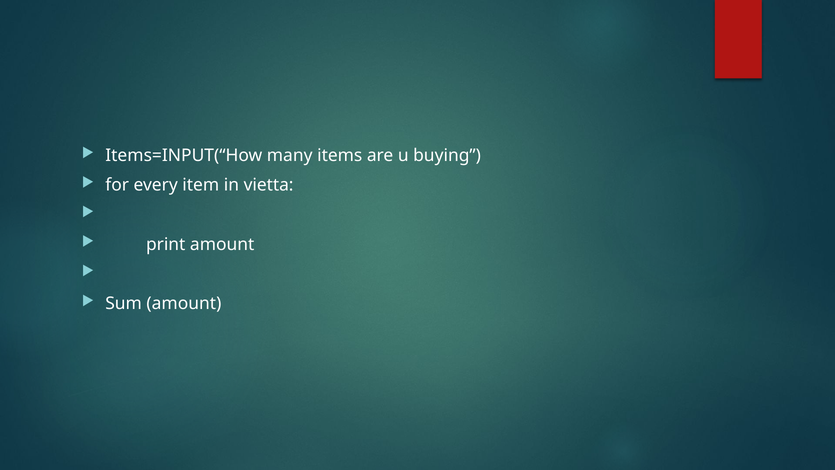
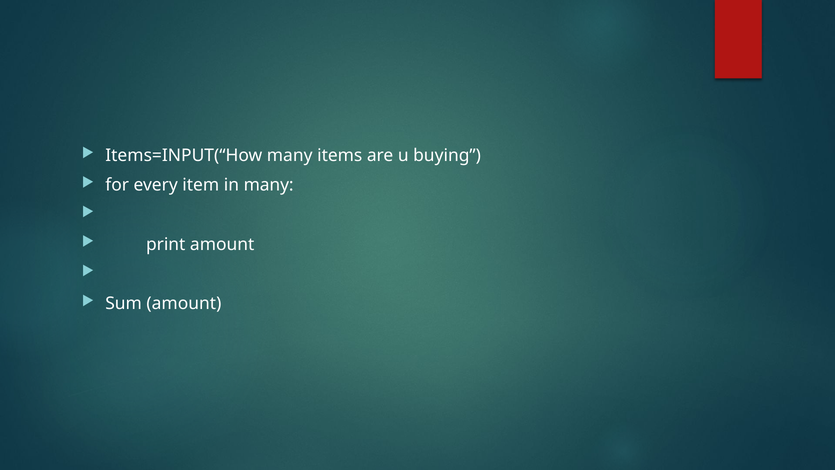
in vietta: vietta -> many
